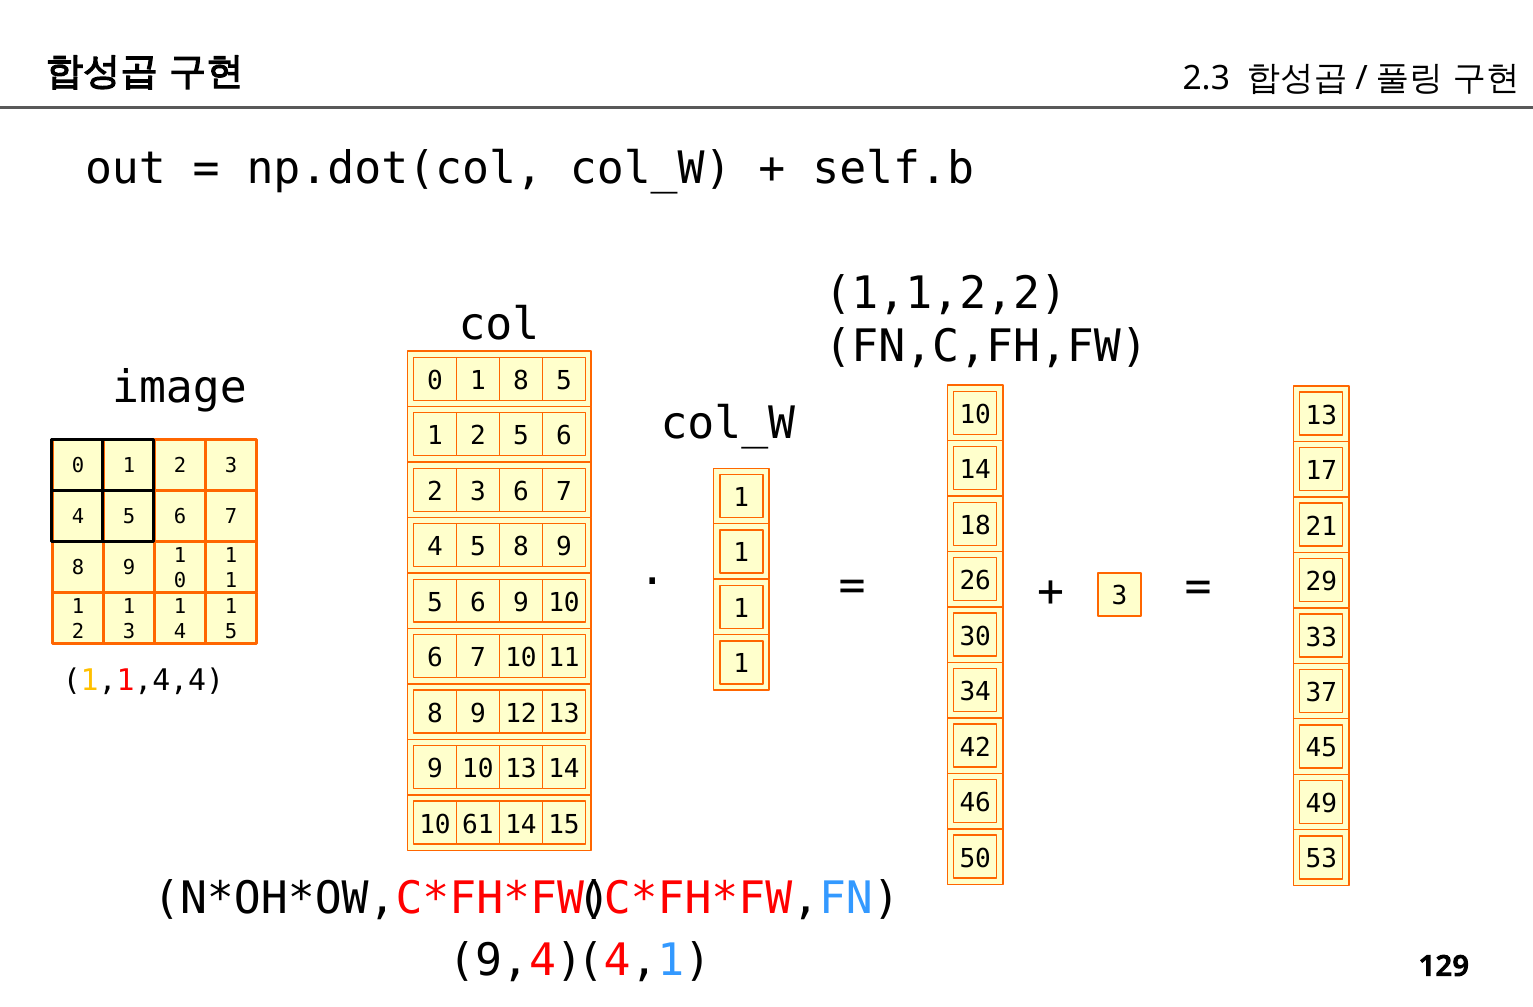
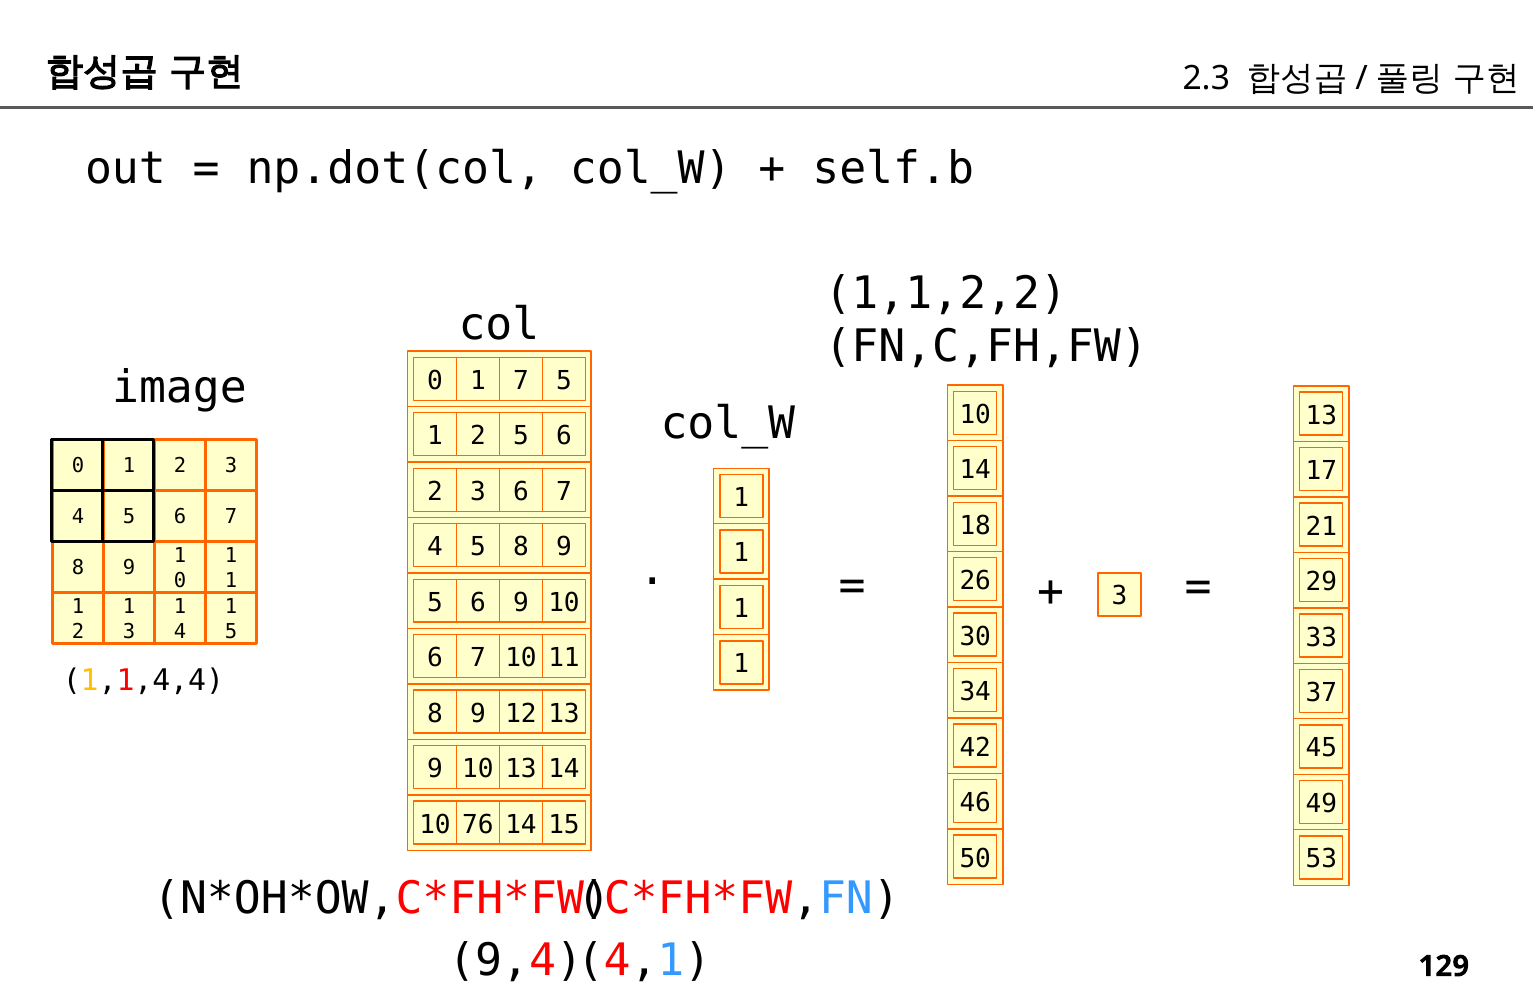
1 8: 8 -> 7
61: 61 -> 76
